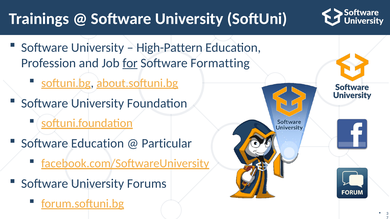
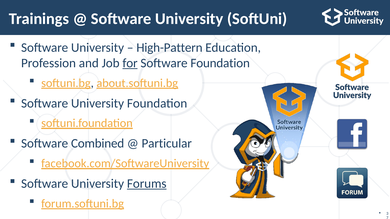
Software Formatting: Formatting -> Foundation
Software Education: Education -> Combined
Forums underline: none -> present
